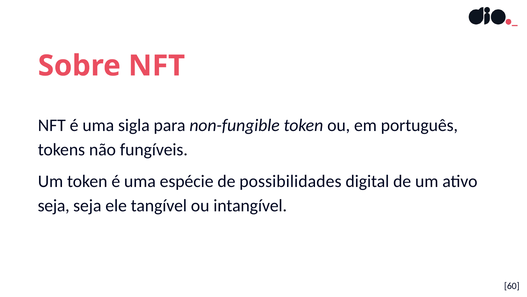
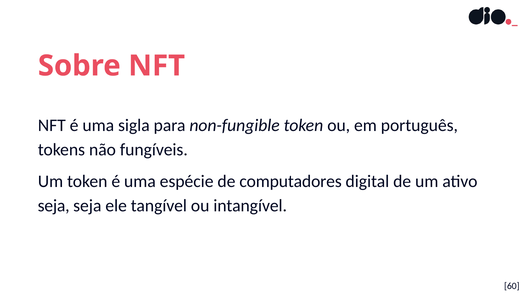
possibilidades: possibilidades -> computadores
